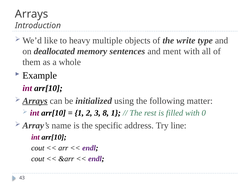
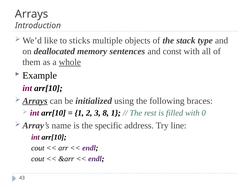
heavy: heavy -> sticks
write: write -> stack
ment: ment -> const
whole underline: none -> present
matter: matter -> braces
